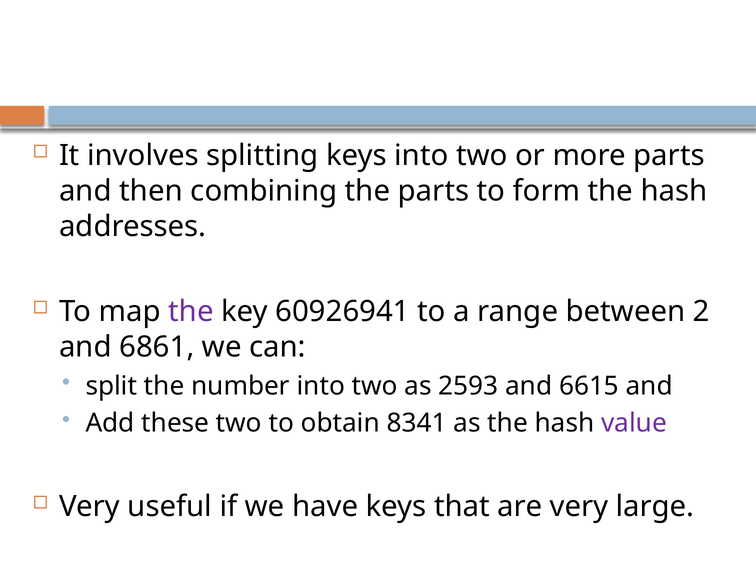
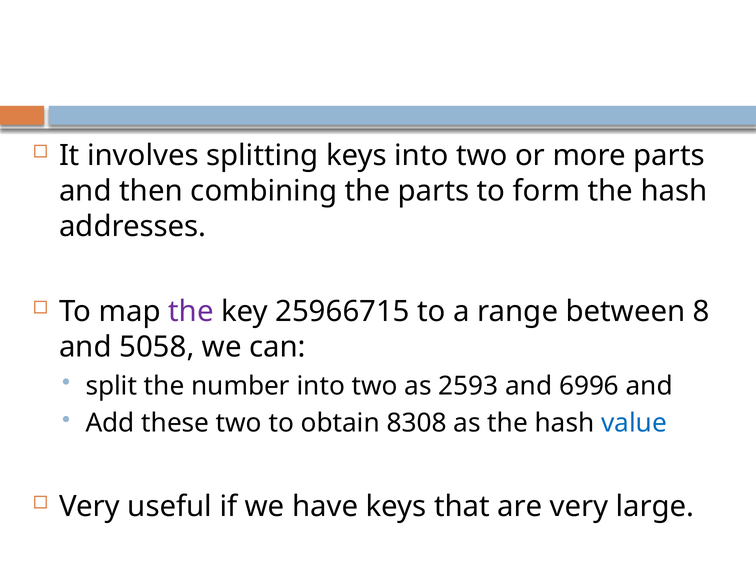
60926941: 60926941 -> 25966715
2: 2 -> 8
6861: 6861 -> 5058
6615: 6615 -> 6996
8341: 8341 -> 8308
value colour: purple -> blue
